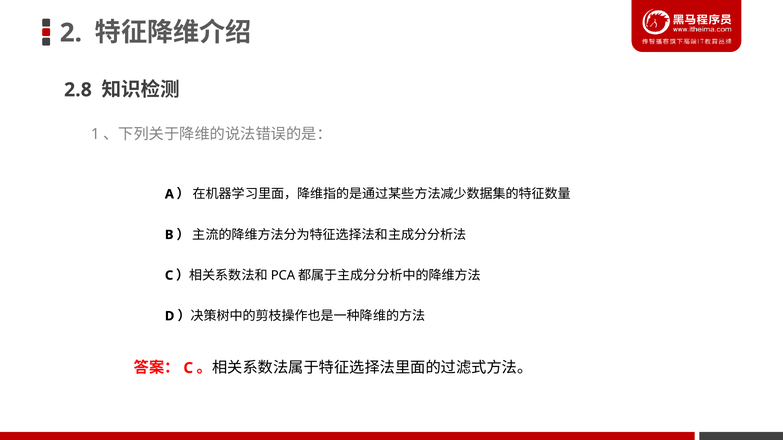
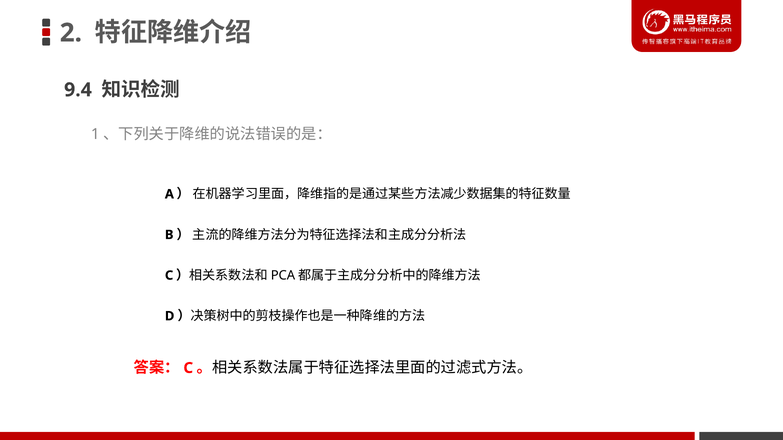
2.8: 2.8 -> 9.4
